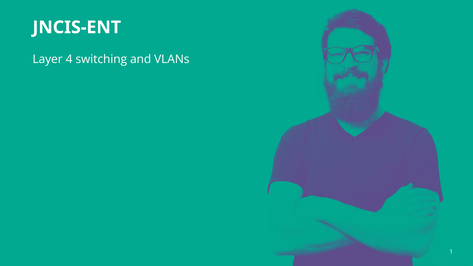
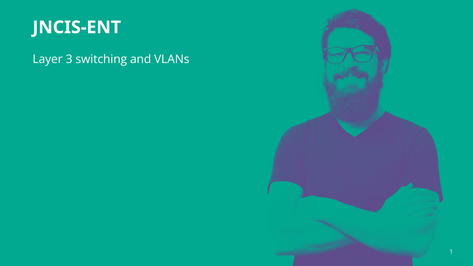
4: 4 -> 3
